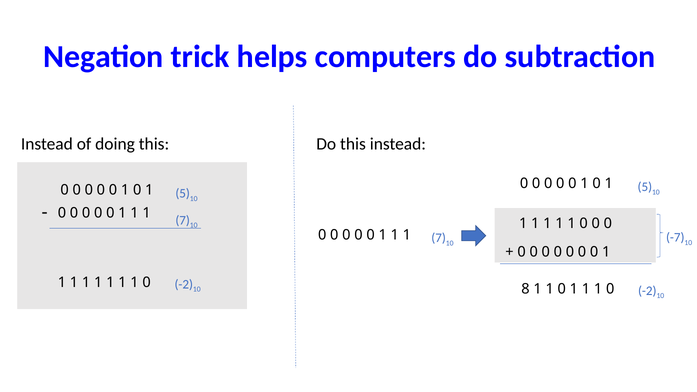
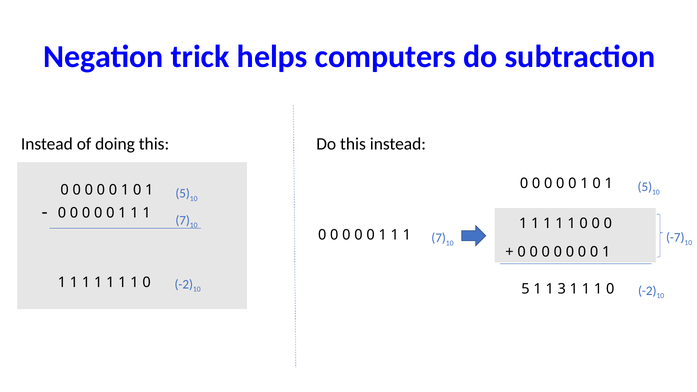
8 at (526, 289): 8 -> 5
0 at (562, 289): 0 -> 3
